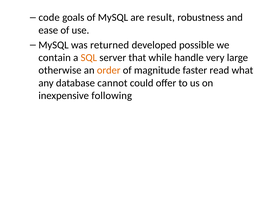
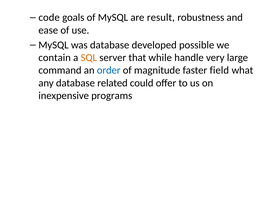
was returned: returned -> database
otherwise: otherwise -> command
order colour: orange -> blue
read: read -> field
cannot: cannot -> related
following: following -> programs
